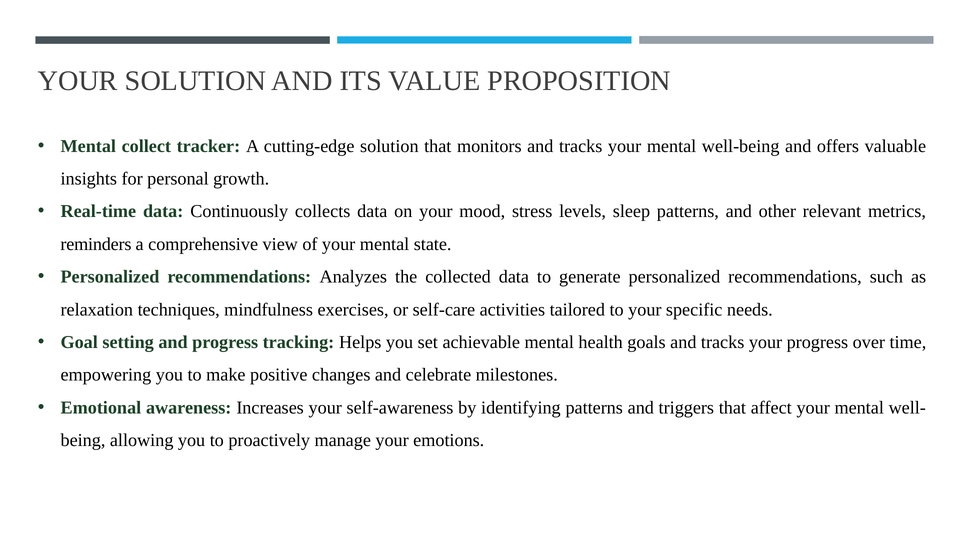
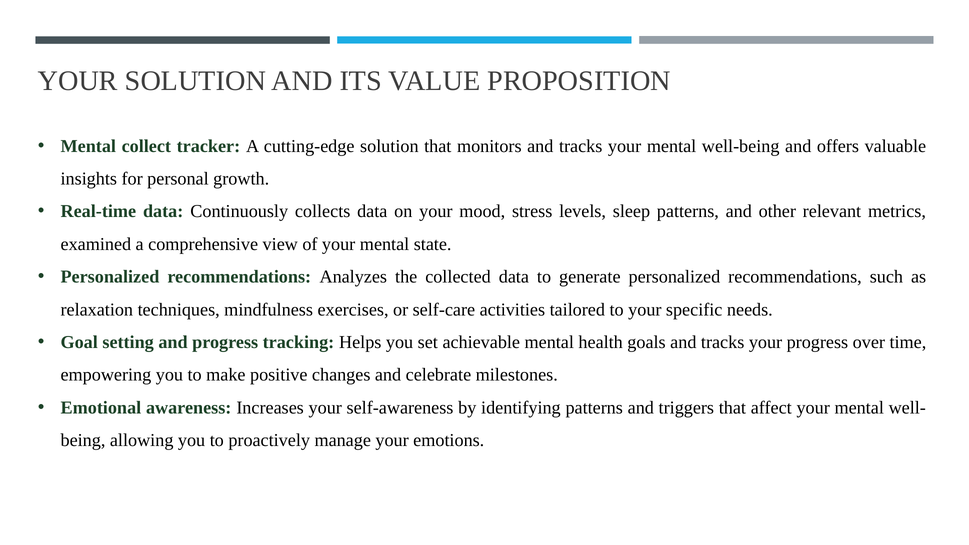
reminders: reminders -> examined
